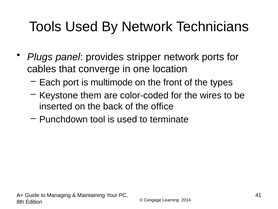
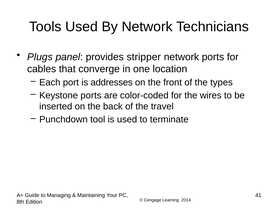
multimode: multimode -> addresses
Keystone them: them -> ports
office: office -> travel
